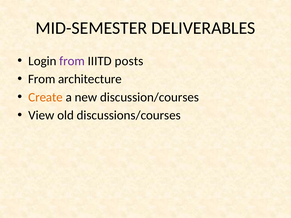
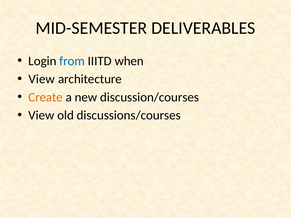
from at (72, 61) colour: purple -> blue
posts: posts -> when
From at (42, 79): From -> View
